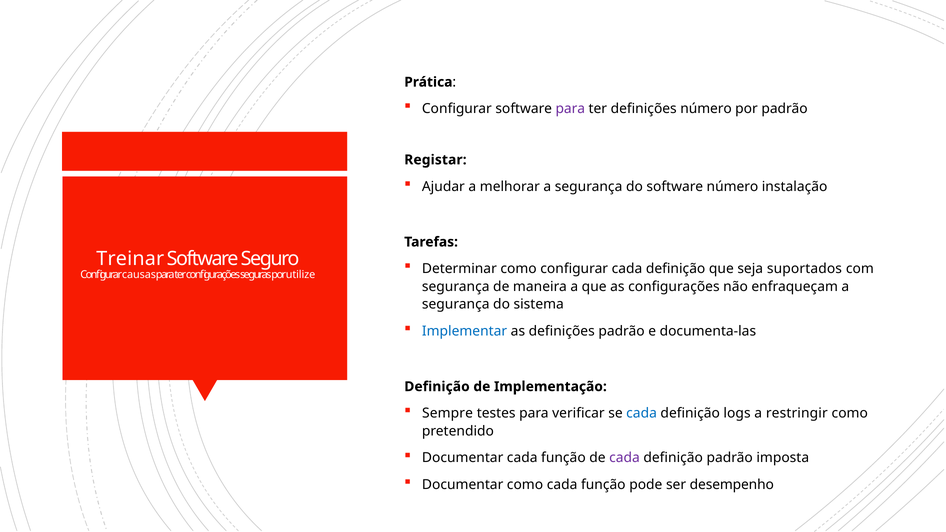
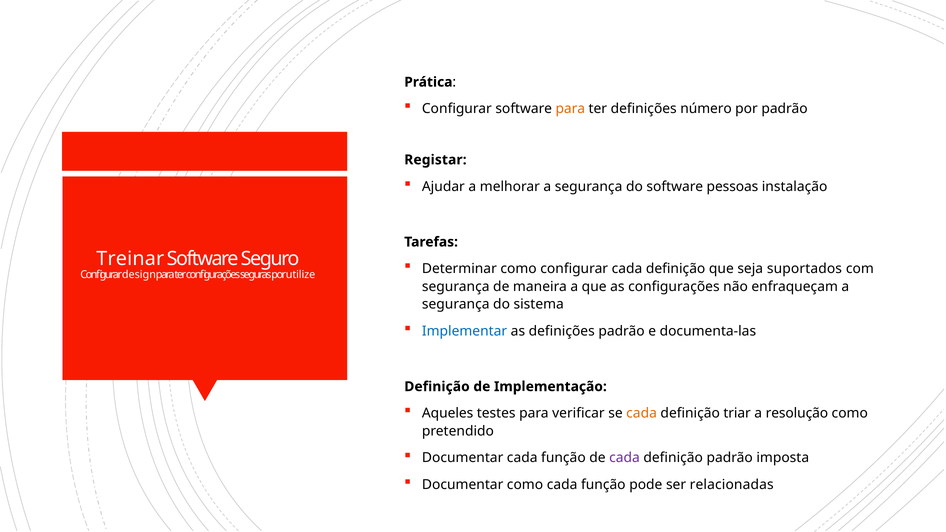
para at (570, 109) colour: purple -> orange
software número: número -> pessoas
causas: causas -> design
Sempre: Sempre -> Aqueles
cada at (642, 413) colour: blue -> orange
logs: logs -> triar
restringir: restringir -> resolução
desempenho: desempenho -> relacionadas
